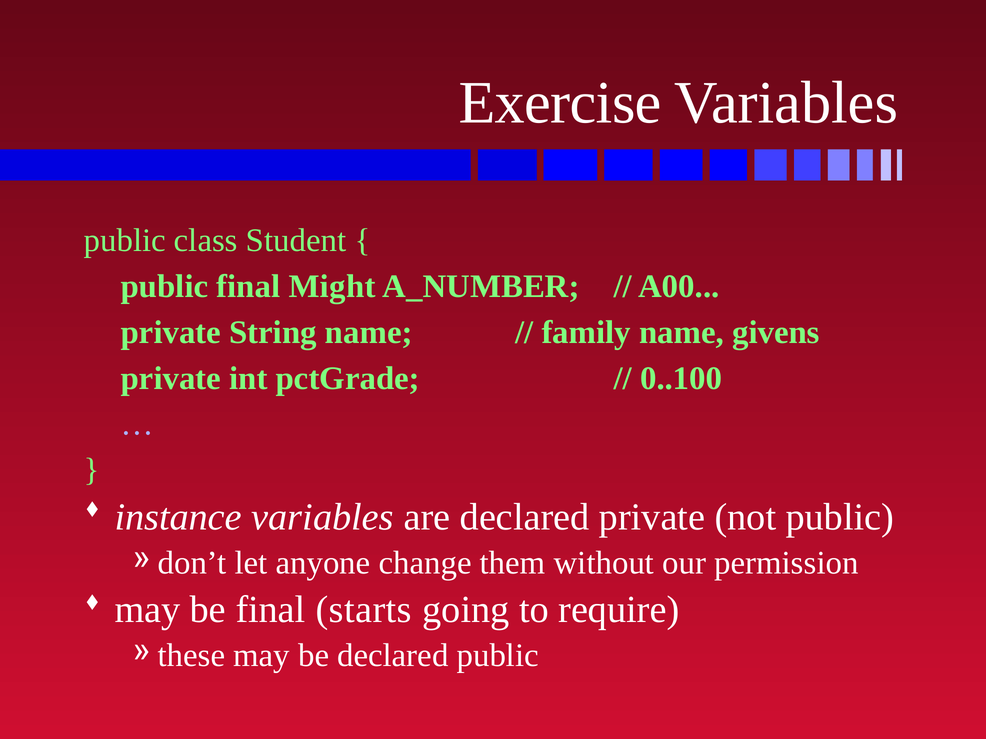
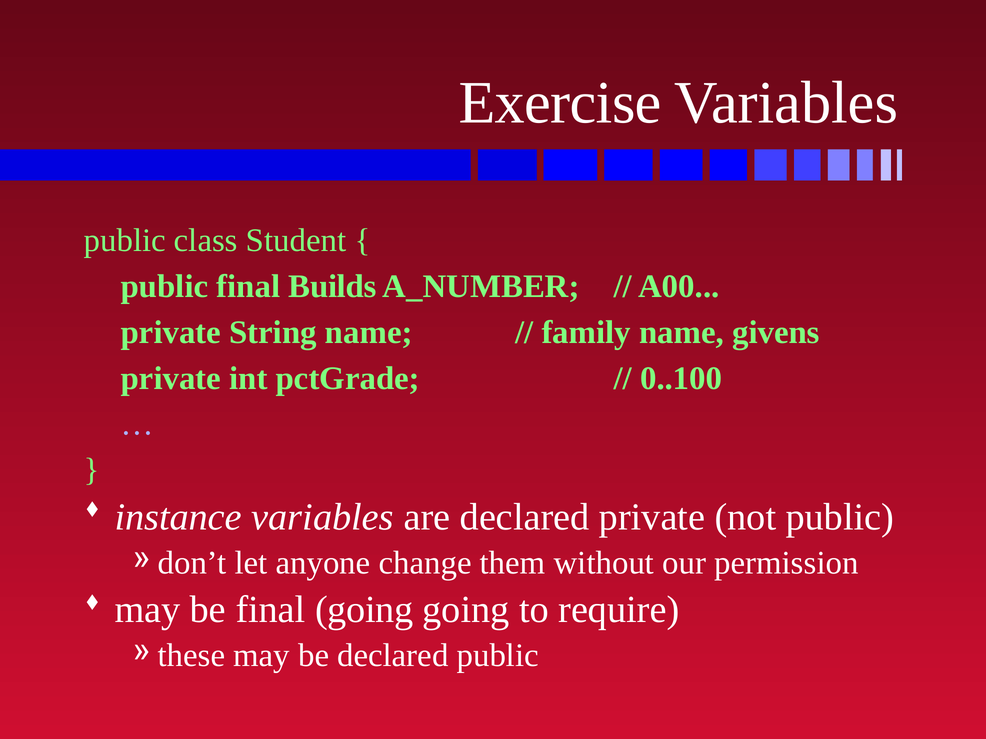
Might: Might -> Builds
final starts: starts -> going
